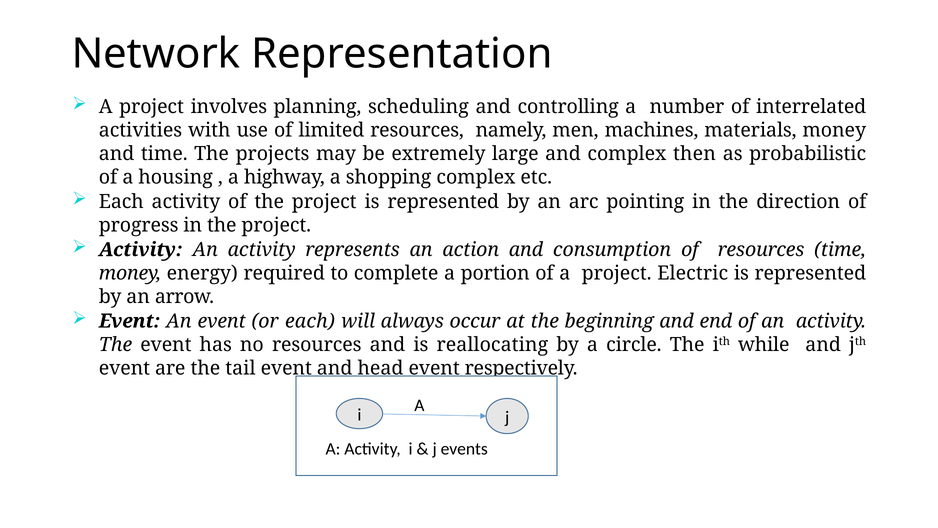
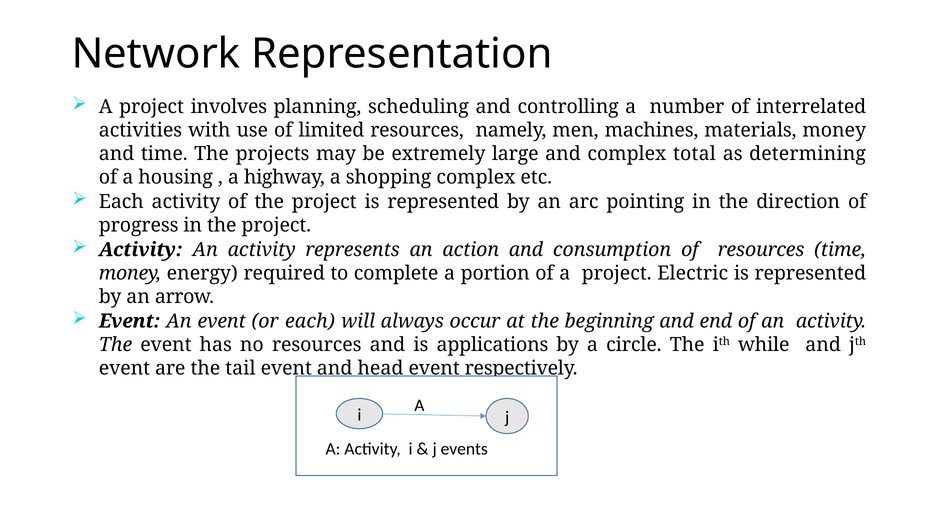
then: then -> total
probabilistic: probabilistic -> determining
reallocating: reallocating -> applications
